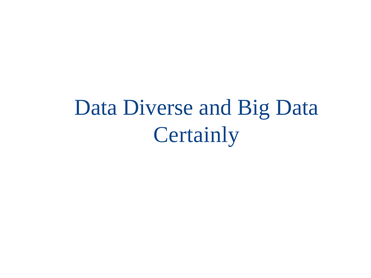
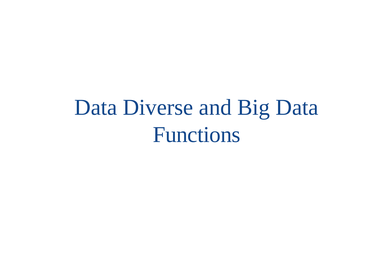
Certainly: Certainly -> Functions
